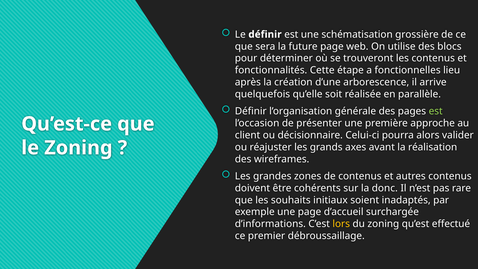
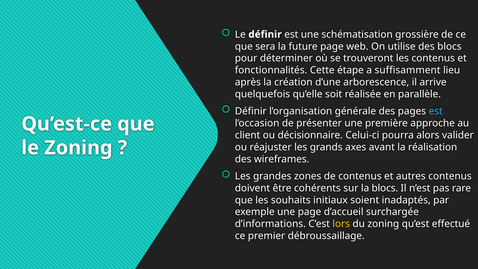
fonctionnelles: fonctionnelles -> suffisamment
est at (436, 111) colour: light green -> light blue
la donc: donc -> blocs
